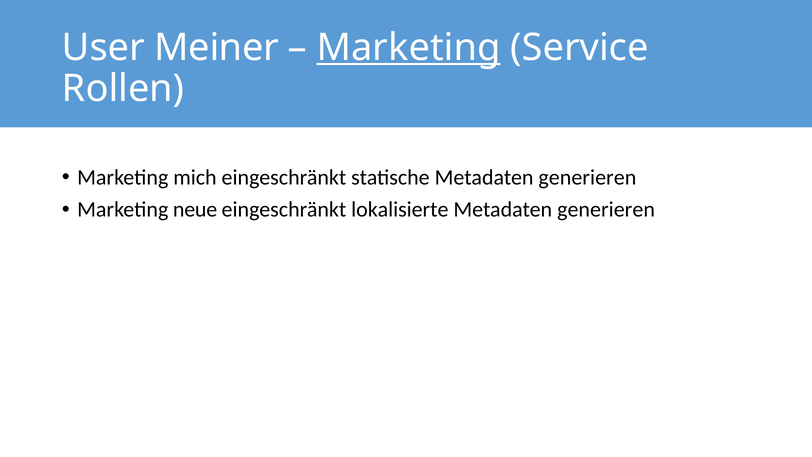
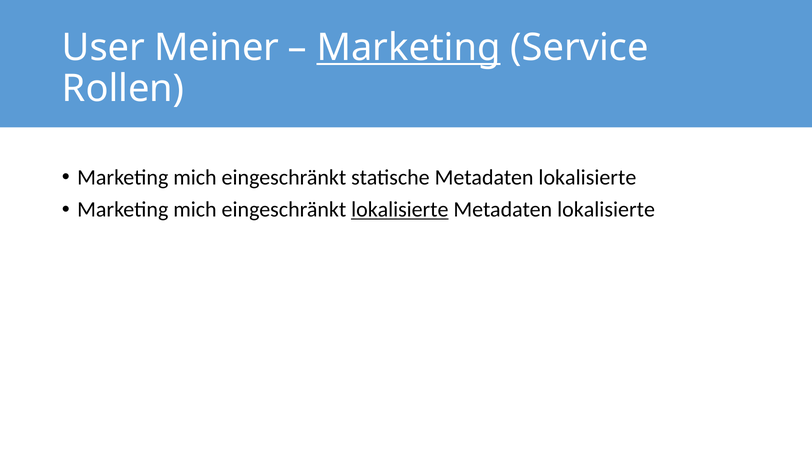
statische Metadaten generieren: generieren -> lokalisierte
neue at (195, 209): neue -> mich
lokalisierte at (400, 209) underline: none -> present
generieren at (606, 209): generieren -> lokalisierte
